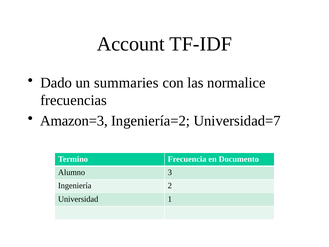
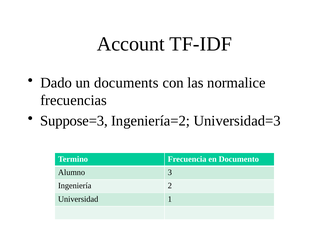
summaries: summaries -> documents
Amazon=3: Amazon=3 -> Suppose=3
Universidad=7: Universidad=7 -> Universidad=3
